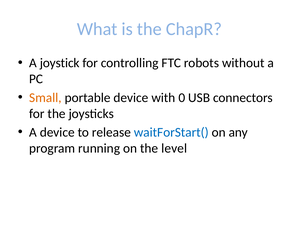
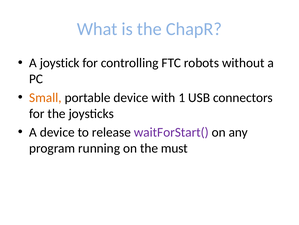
0: 0 -> 1
waitForStart( colour: blue -> purple
level: level -> must
